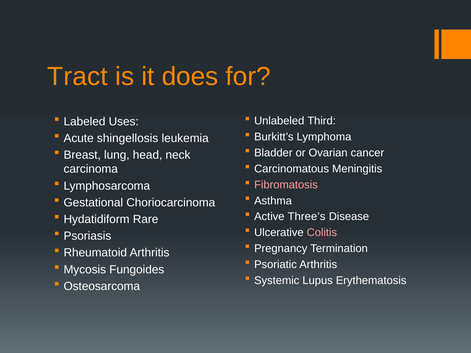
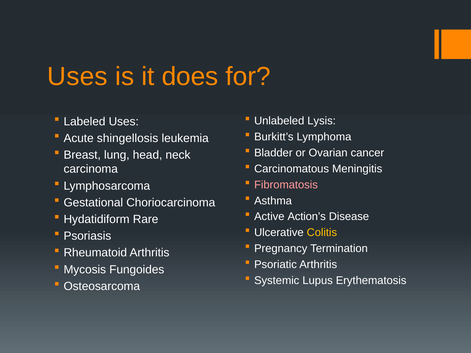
Tract at (77, 76): Tract -> Uses
Third: Third -> Lysis
Three’s: Three’s -> Action’s
Colitis colour: pink -> yellow
